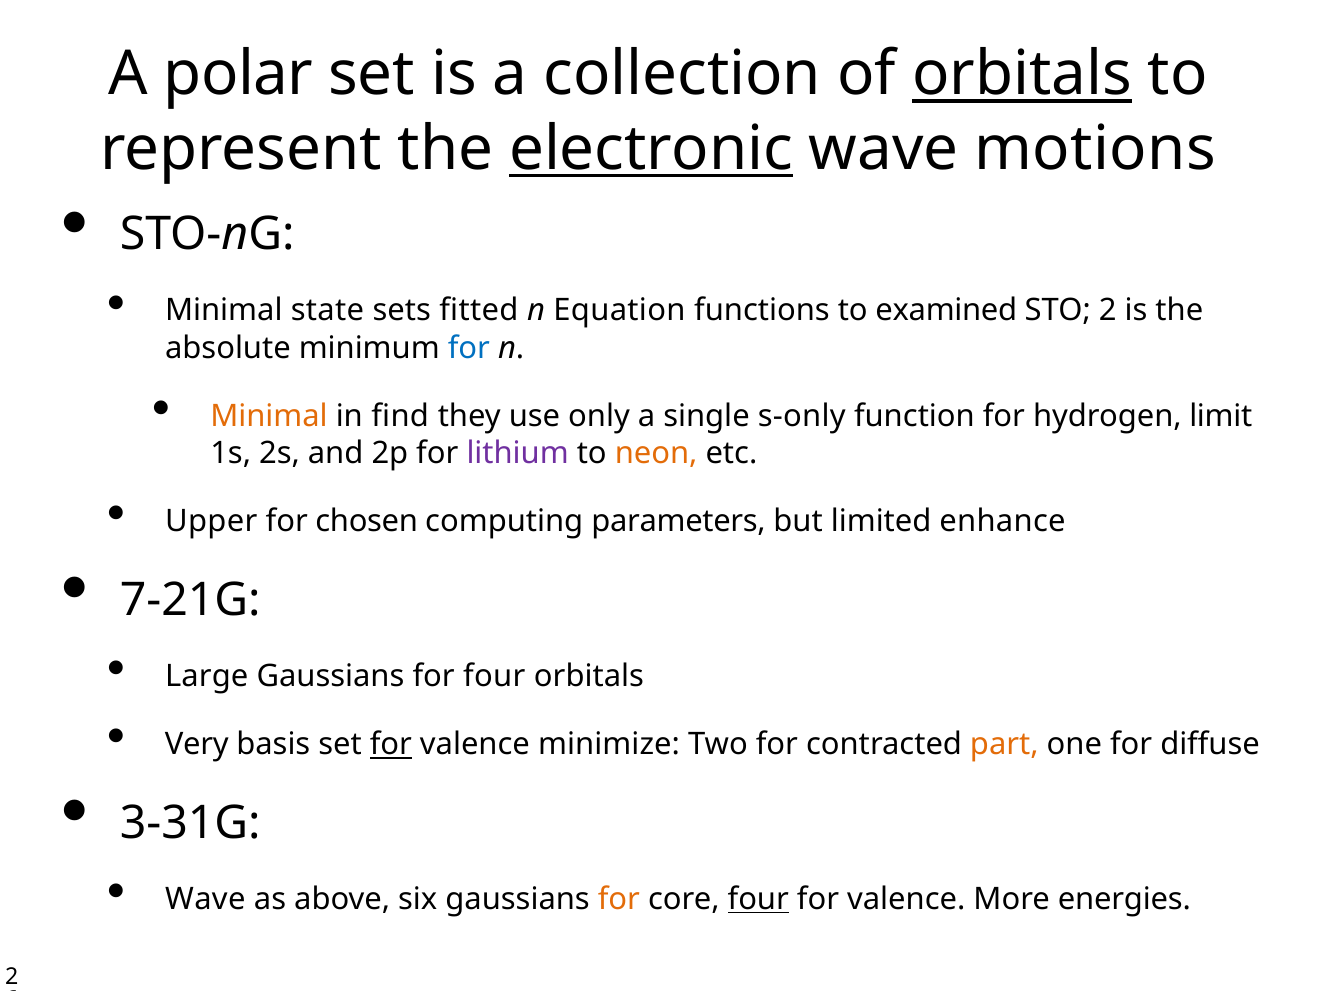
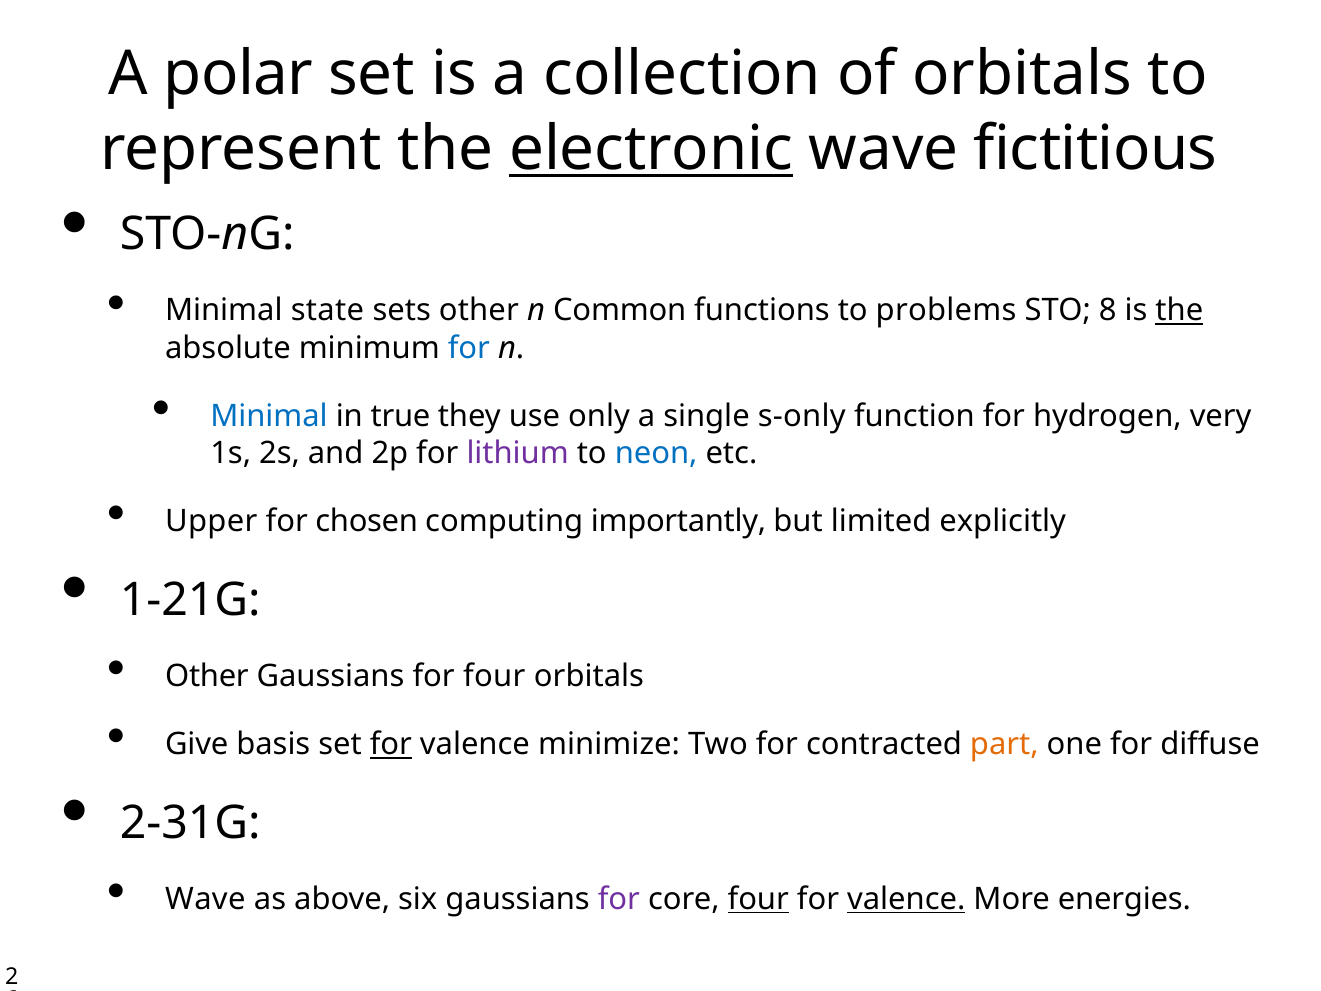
orbitals at (1022, 75) underline: present -> none
motions: motions -> fictitious
sets fitted: fitted -> other
Equation: Equation -> Common
examined: examined -> problems
STO 2: 2 -> 8
the at (1179, 311) underline: none -> present
Minimal at (269, 416) colour: orange -> blue
find: find -> true
limit: limit -> very
neon colour: orange -> blue
parameters: parameters -> importantly
enhance: enhance -> explicitly
7-21G: 7-21G -> 1-21G
Large at (207, 676): Large -> Other
Very: Very -> Give
3-31G: 3-31G -> 2-31G
for at (619, 899) colour: orange -> purple
valence at (906, 899) underline: none -> present
